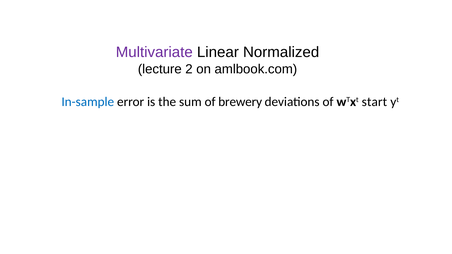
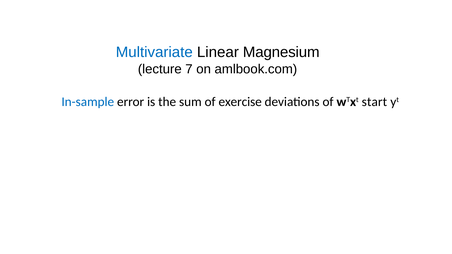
Multivariate colour: purple -> blue
Normalized: Normalized -> Magnesium
2: 2 -> 7
brewery: brewery -> exercise
